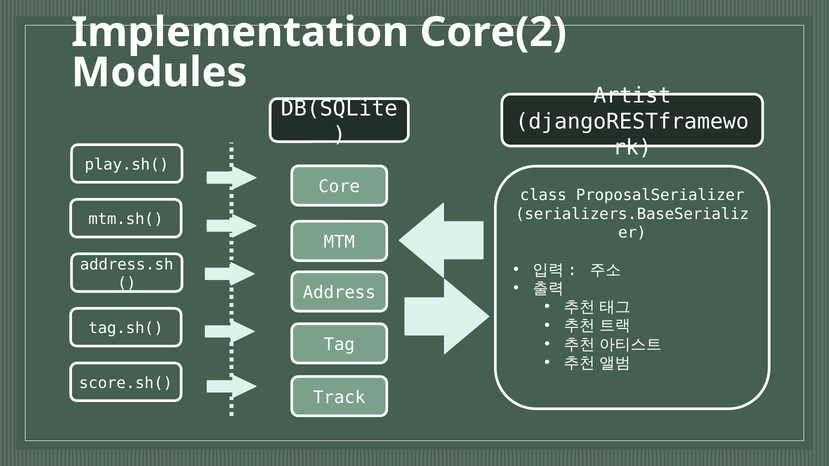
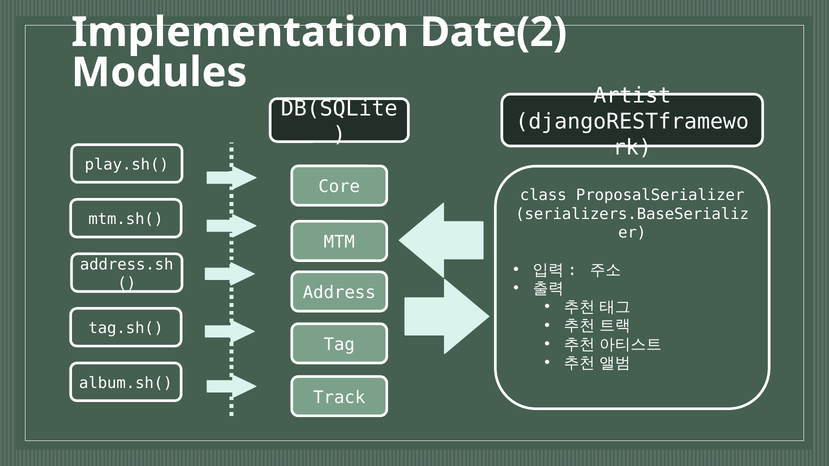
Core(2: Core(2 -> Date(2
score.sh(: score.sh( -> album.sh(
